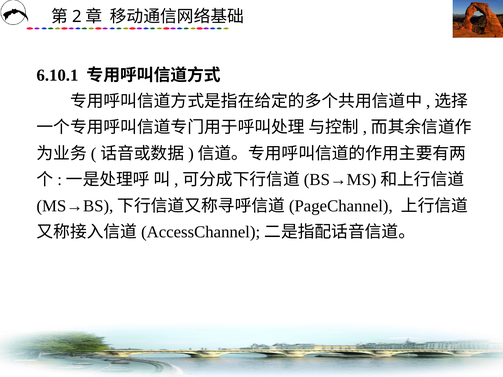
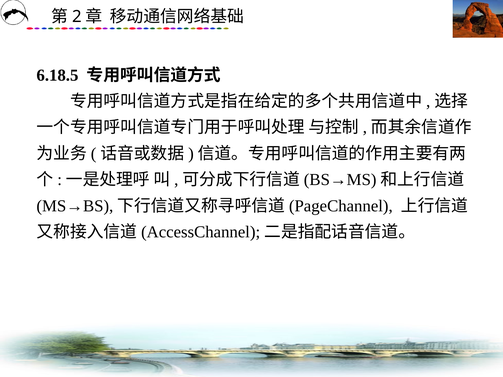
6.10.1: 6.10.1 -> 6.18.5
